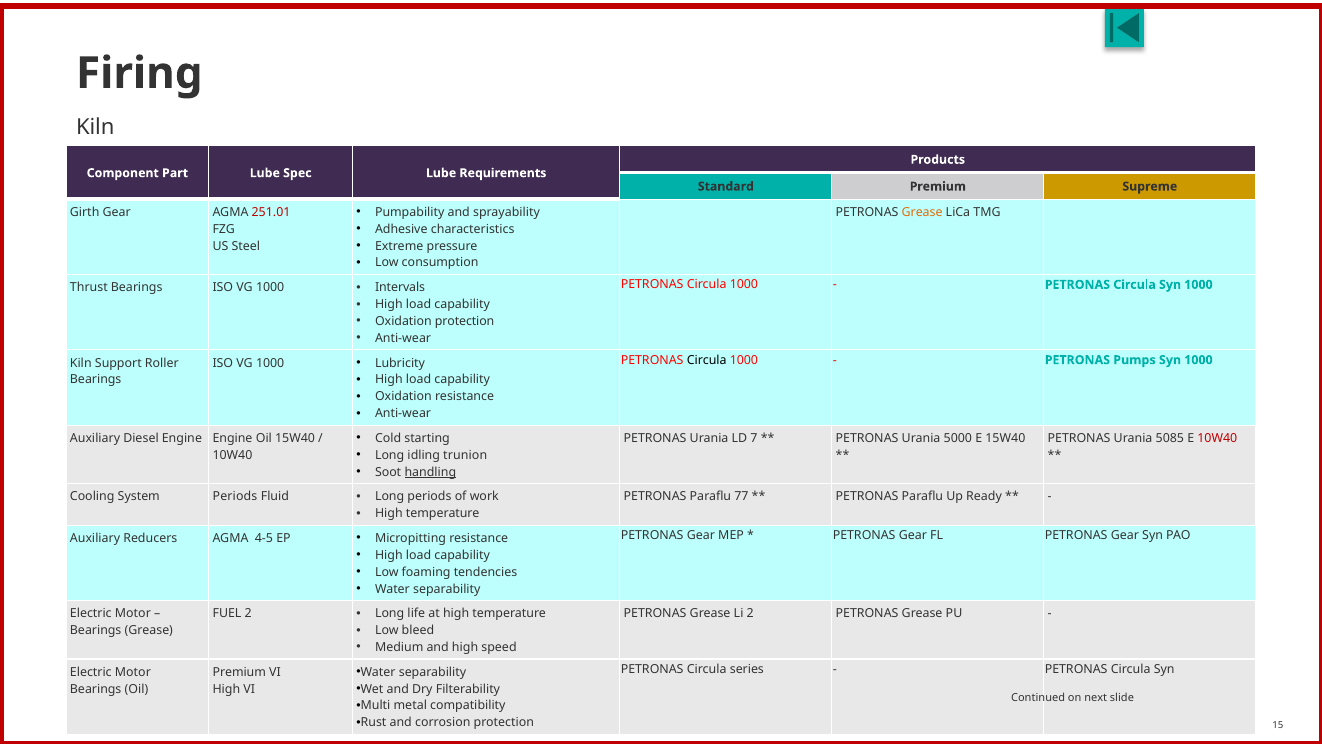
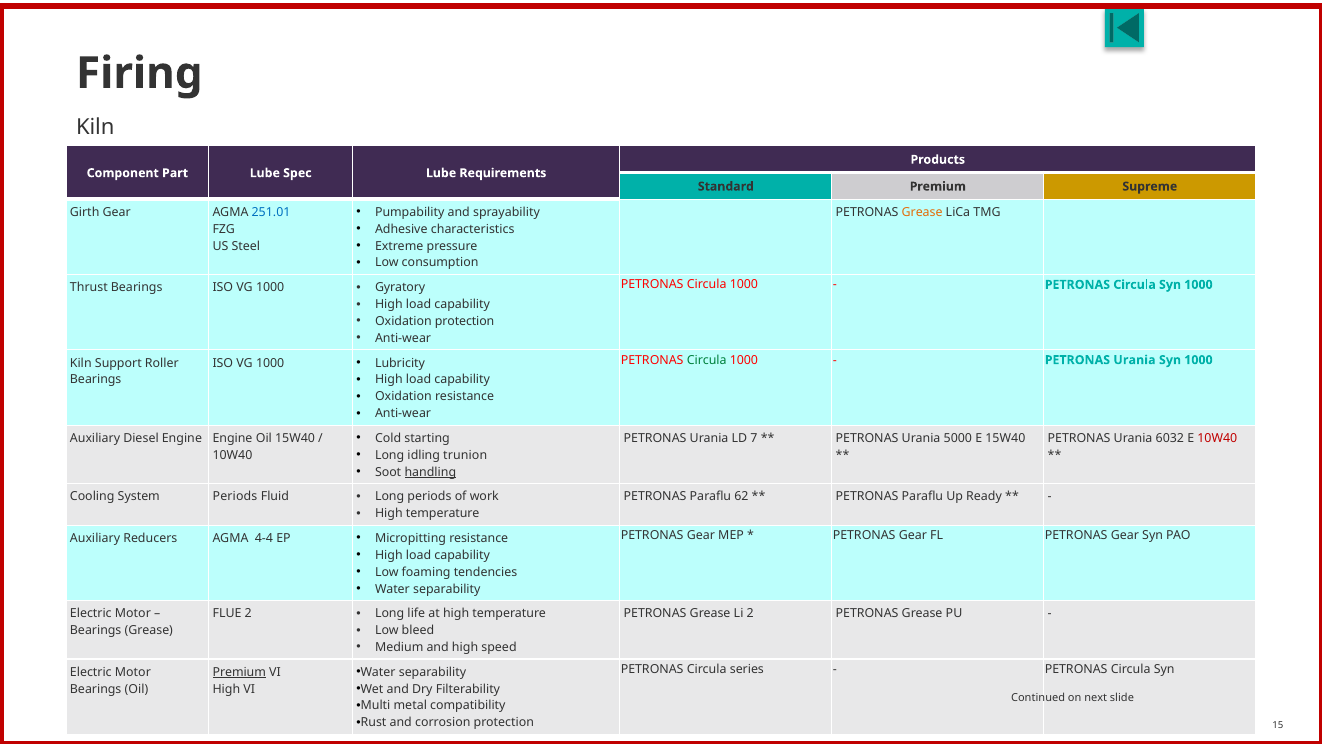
251.01 colour: red -> blue
Intervals: Intervals -> Gyratory
Circula at (707, 360) colour: black -> green
Pumps at (1134, 360): Pumps -> Urania
5085: 5085 -> 6032
77: 77 -> 62
4-5: 4-5 -> 4-4
FUEL: FUEL -> FLUE
Premium at (239, 672) underline: none -> present
